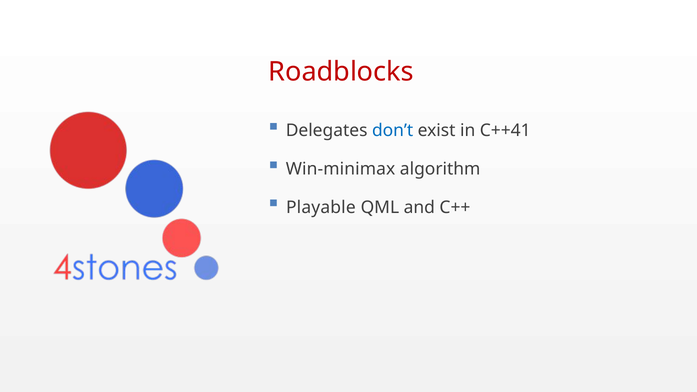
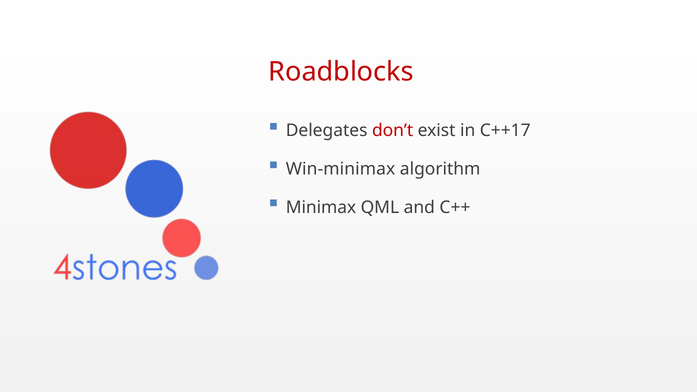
don’t colour: blue -> red
C++41: C++41 -> C++17
Playable: Playable -> Minimax
